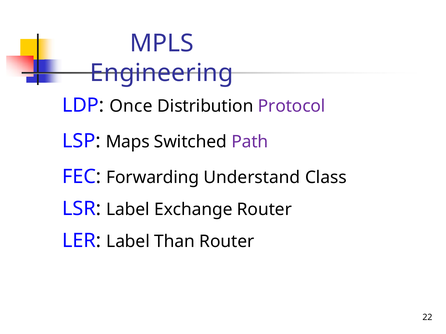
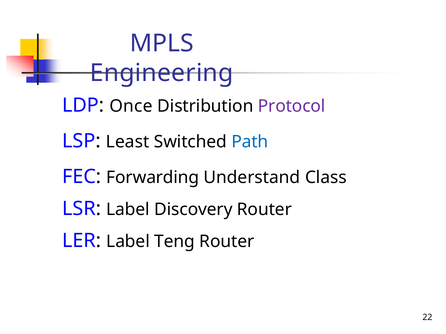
Maps: Maps -> Least
Path colour: purple -> blue
Exchange: Exchange -> Discovery
Than: Than -> Teng
